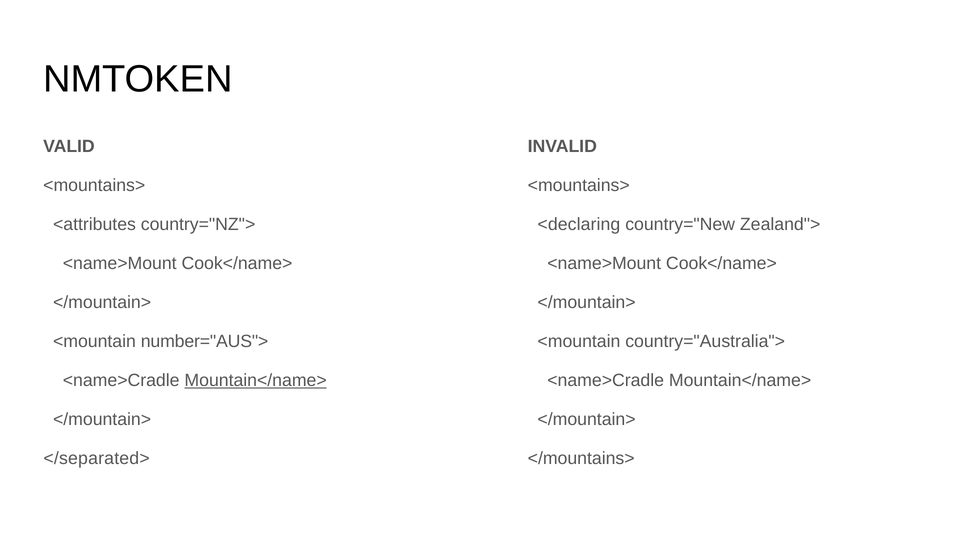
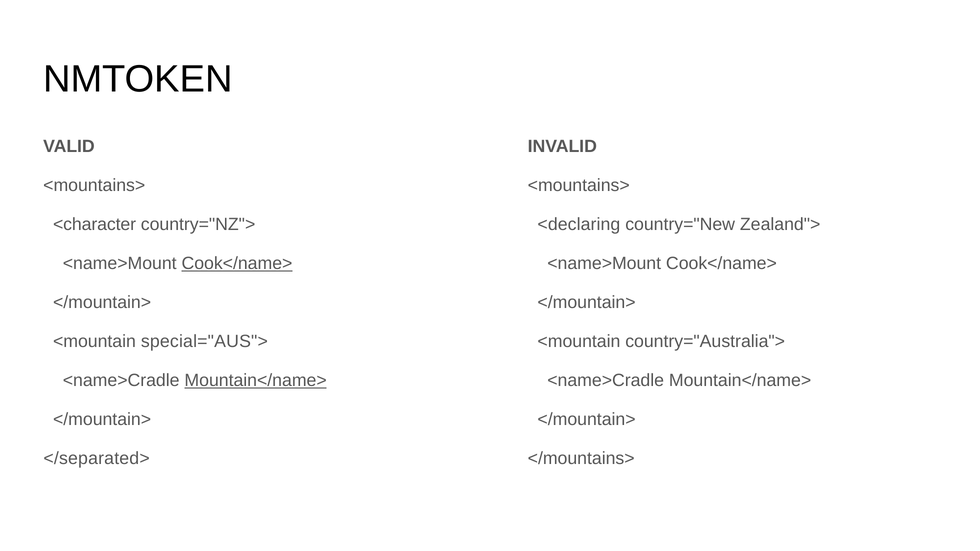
<attributes: <attributes -> <character
Cook</name> at (237, 263) underline: none -> present
number="AUS">: number="AUS"> -> special="AUS">
